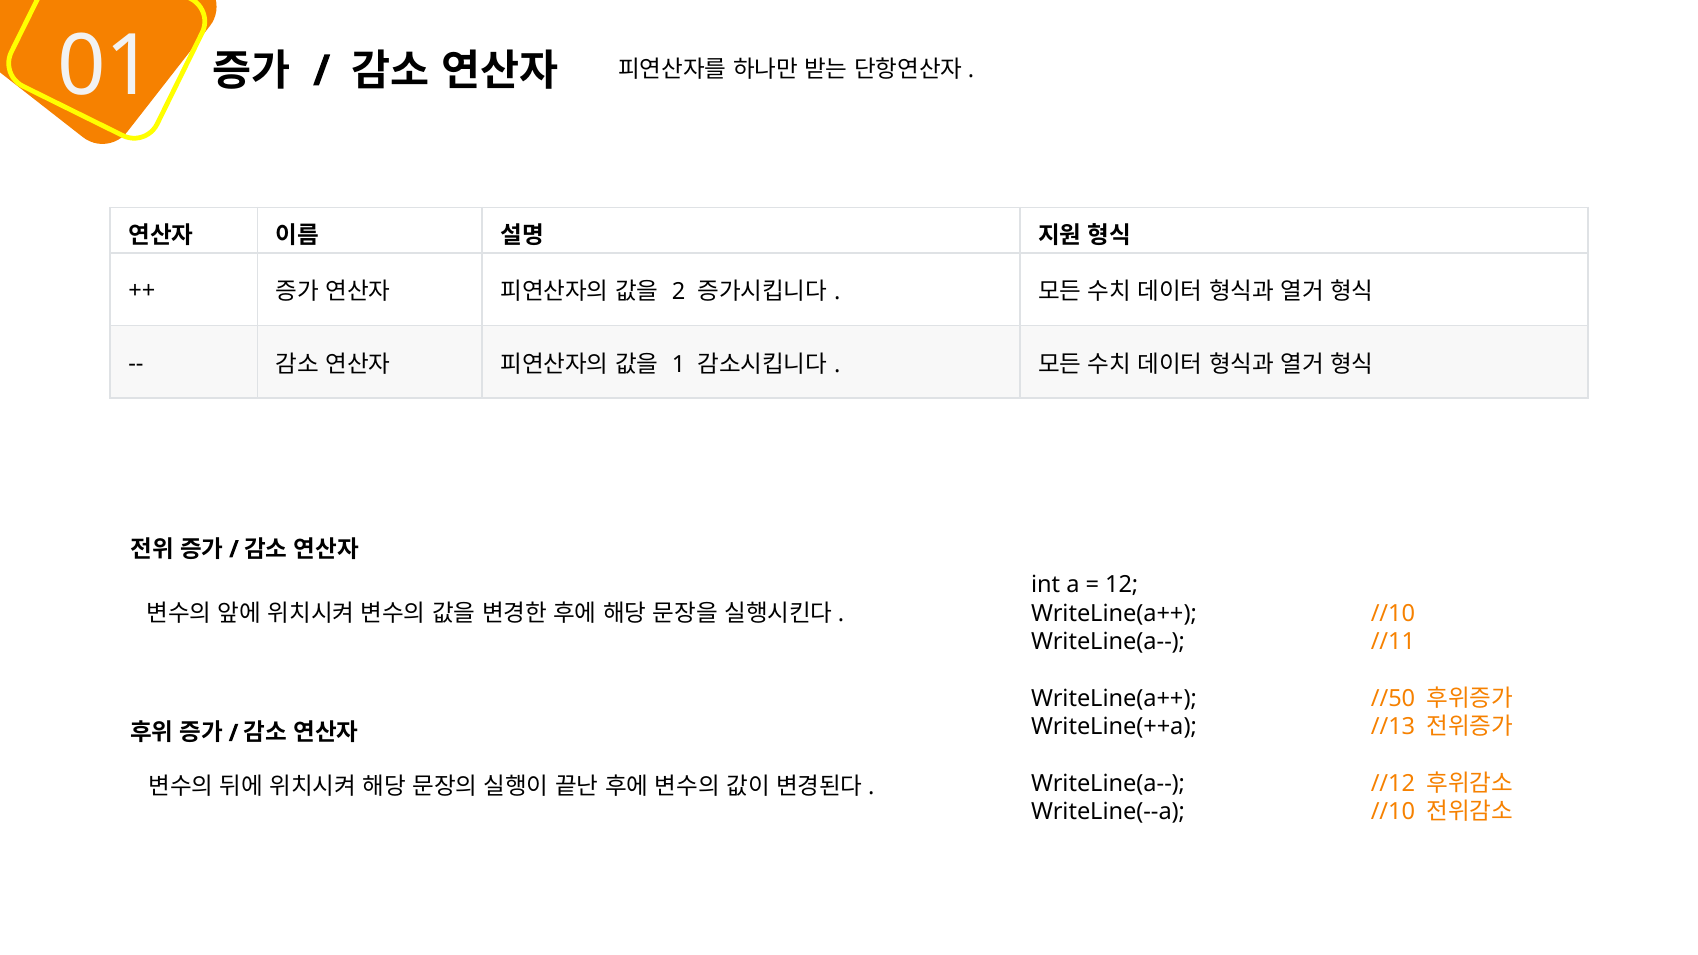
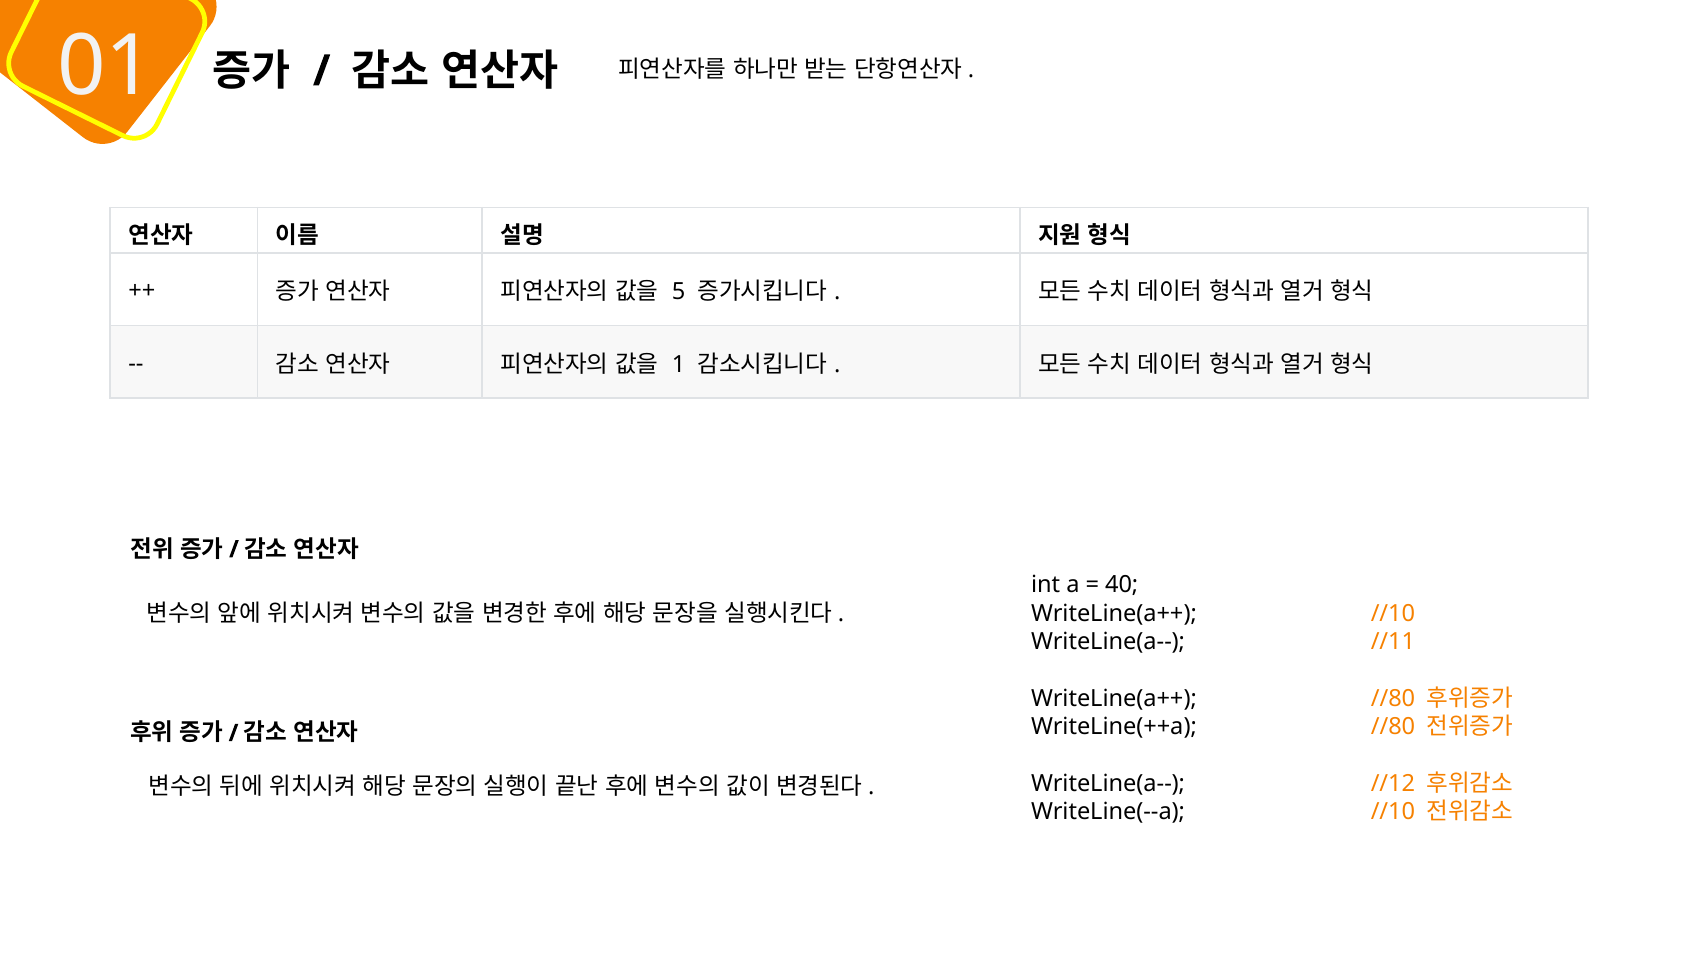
2: 2 -> 5
12: 12 -> 40
WriteLine(a++ //50: //50 -> //80
WriteLine(++a //13: //13 -> //80
